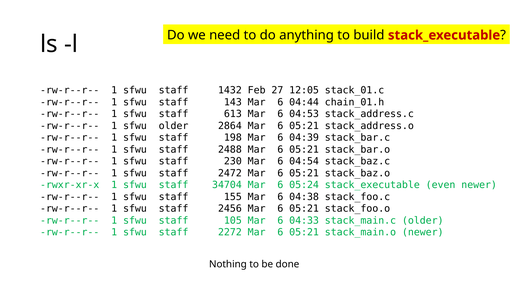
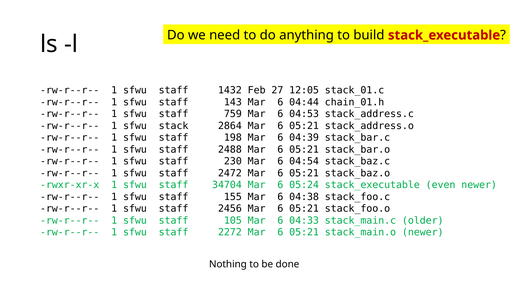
613: 613 -> 759
sfwu older: older -> stack
